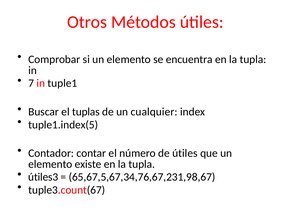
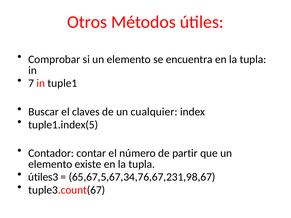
tuplas: tuplas -> claves
de útiles: útiles -> partir
